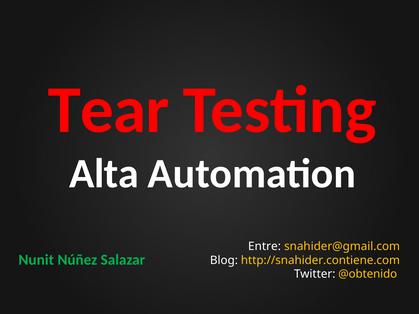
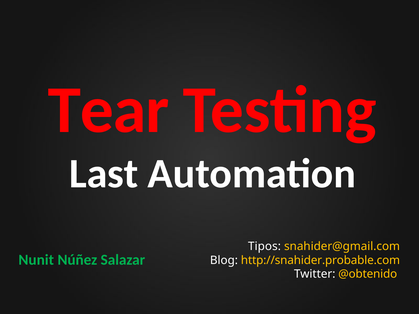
Alta: Alta -> Last
Entre: Entre -> Tipos
http://snahider.contiene.com: http://snahider.contiene.com -> http://snahider.probable.com
